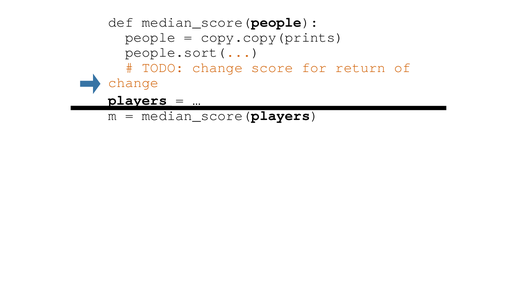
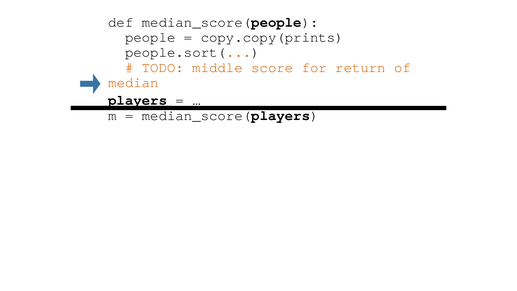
TODO change: change -> middle
change at (133, 83): change -> median
